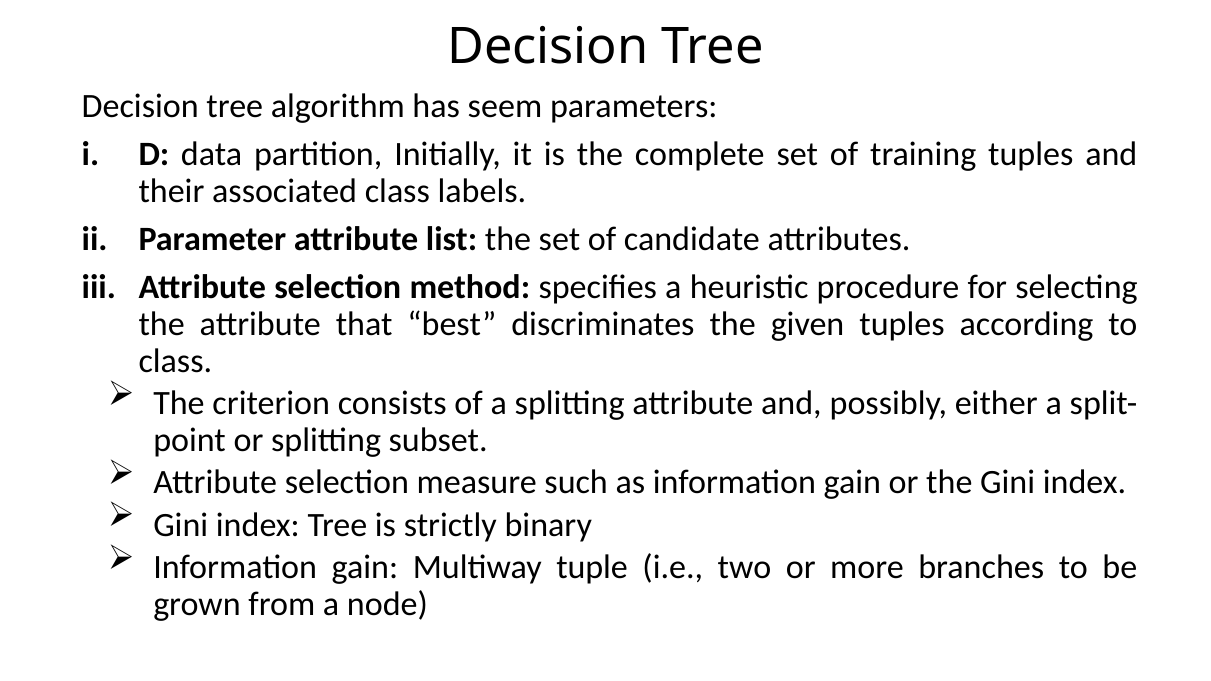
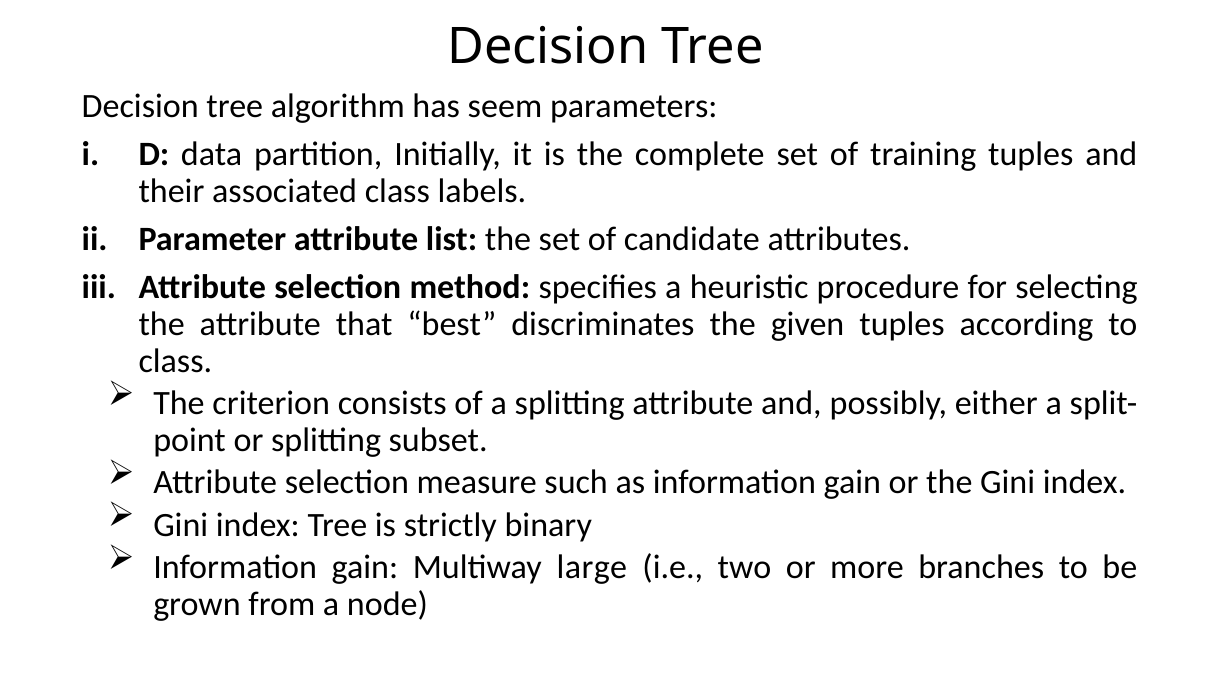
tuple: tuple -> large
